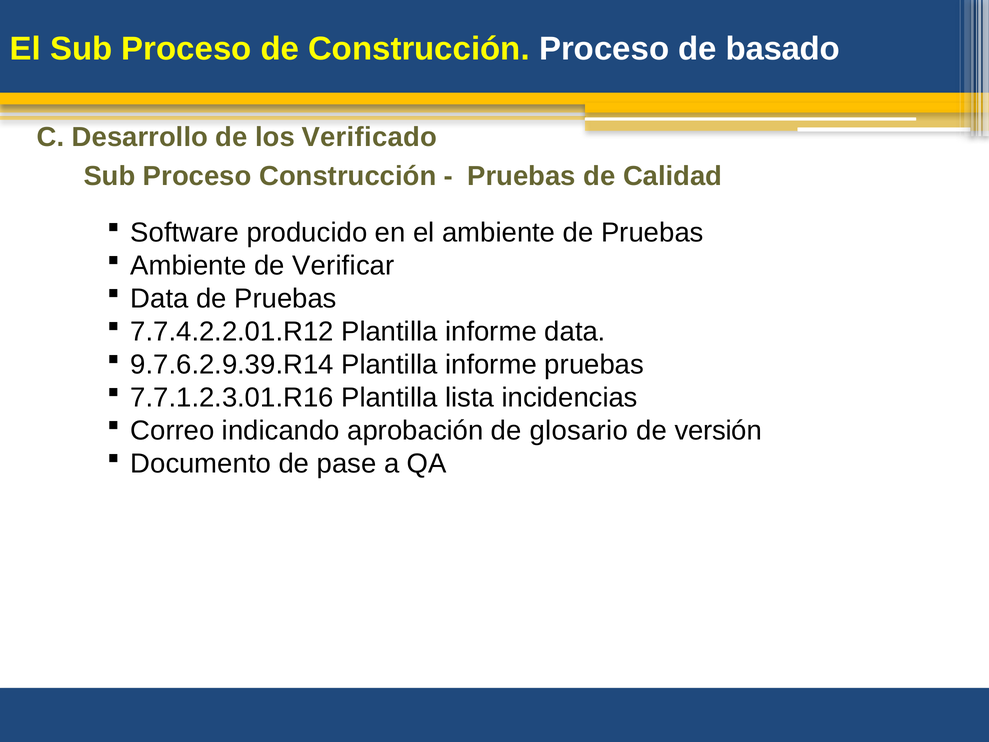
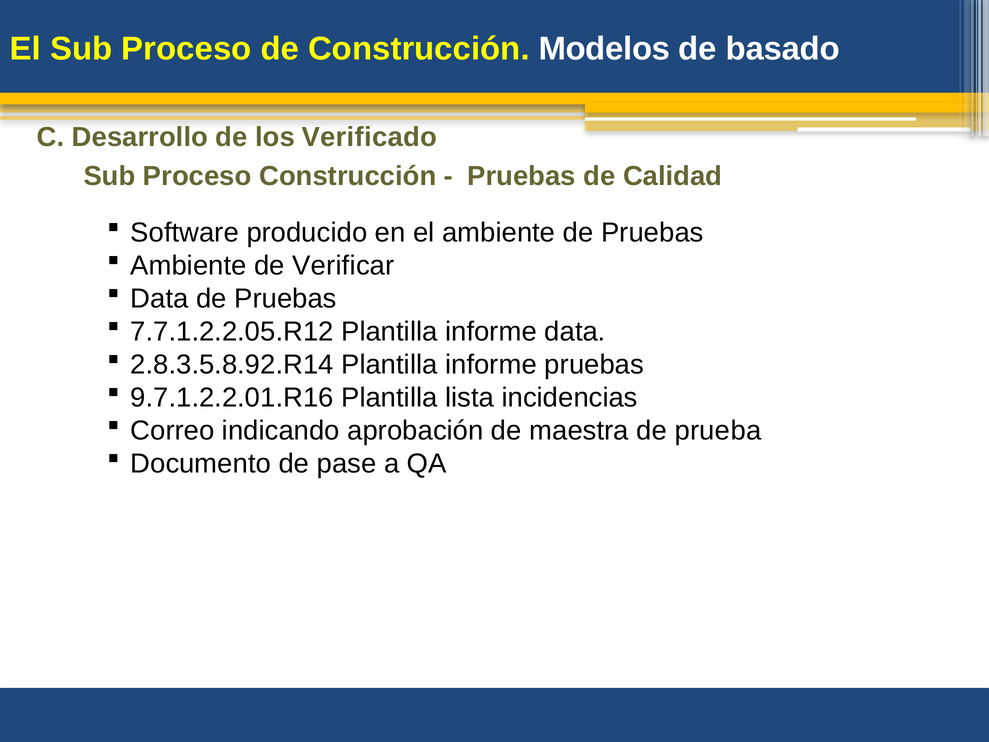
Construcción Proceso: Proceso -> Modelos
7.7.4.2.2.01.R12: 7.7.4.2.2.01.R12 -> 7.7.1.2.2.05.R12
9.7.6.2.9.39.R14: 9.7.6.2.9.39.R14 -> 2.8.3.5.8.92.R14
7.7.1.2.3.01.R16: 7.7.1.2.3.01.R16 -> 9.7.1.2.2.01.R16
glosario: glosario -> maestra
versión: versión -> prueba
